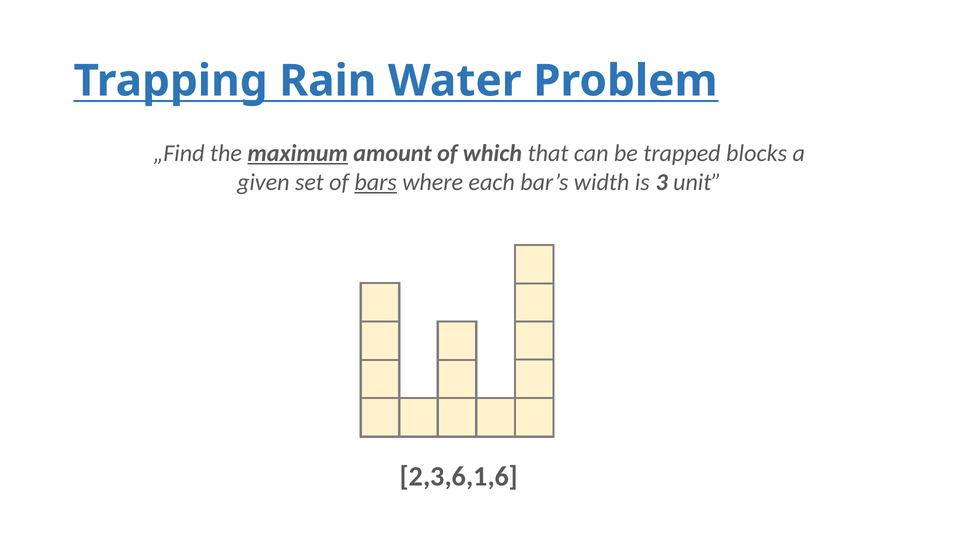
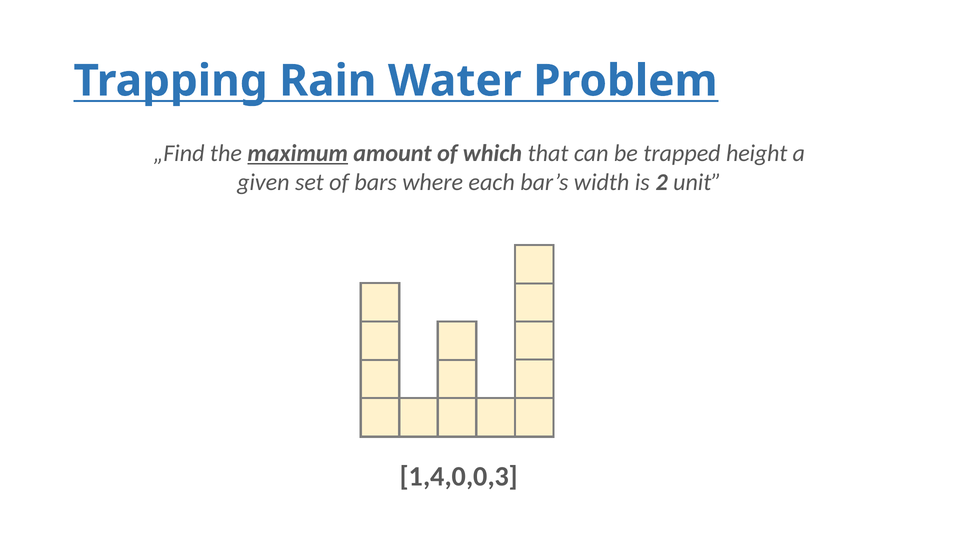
blocks: blocks -> height
bars underline: present -> none
3: 3 -> 2
2,3,6,1,6: 2,3,6,1,6 -> 1,4,0,0,3
